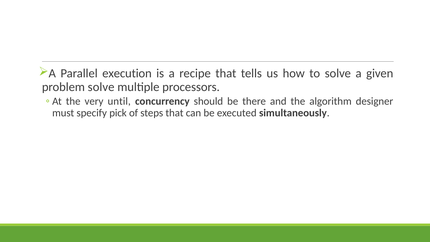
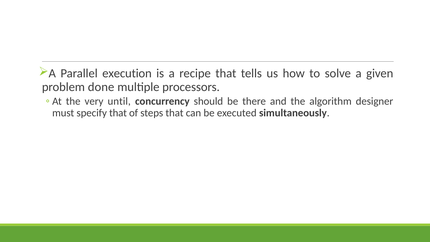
problem solve: solve -> done
specify pick: pick -> that
